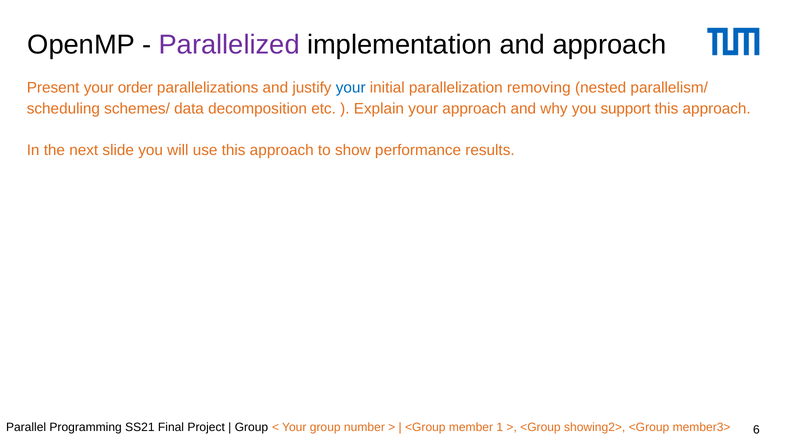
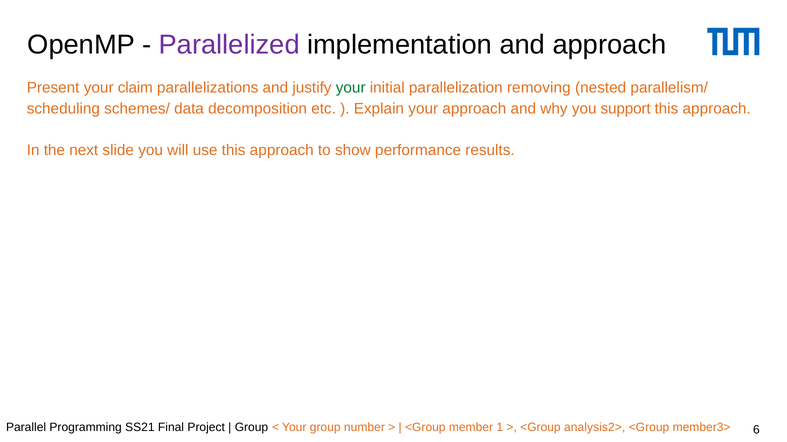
order: order -> claim
your at (351, 88) colour: blue -> green
showing2>: showing2> -> analysis2>
